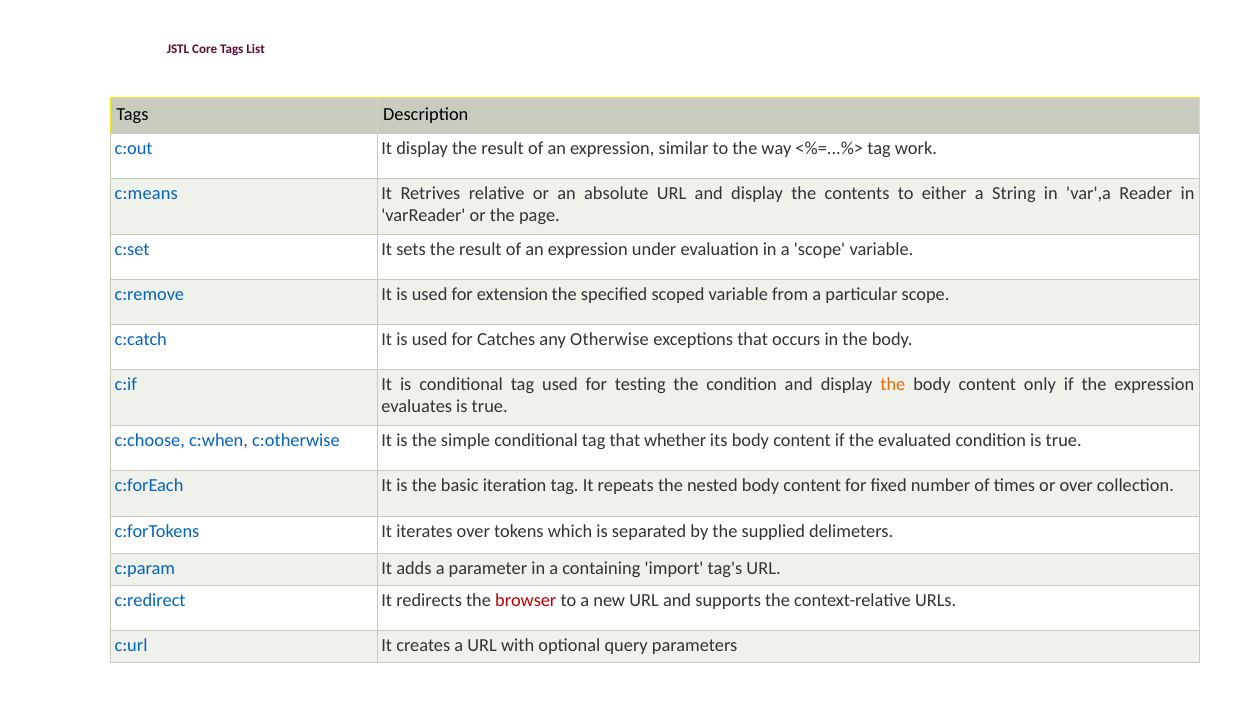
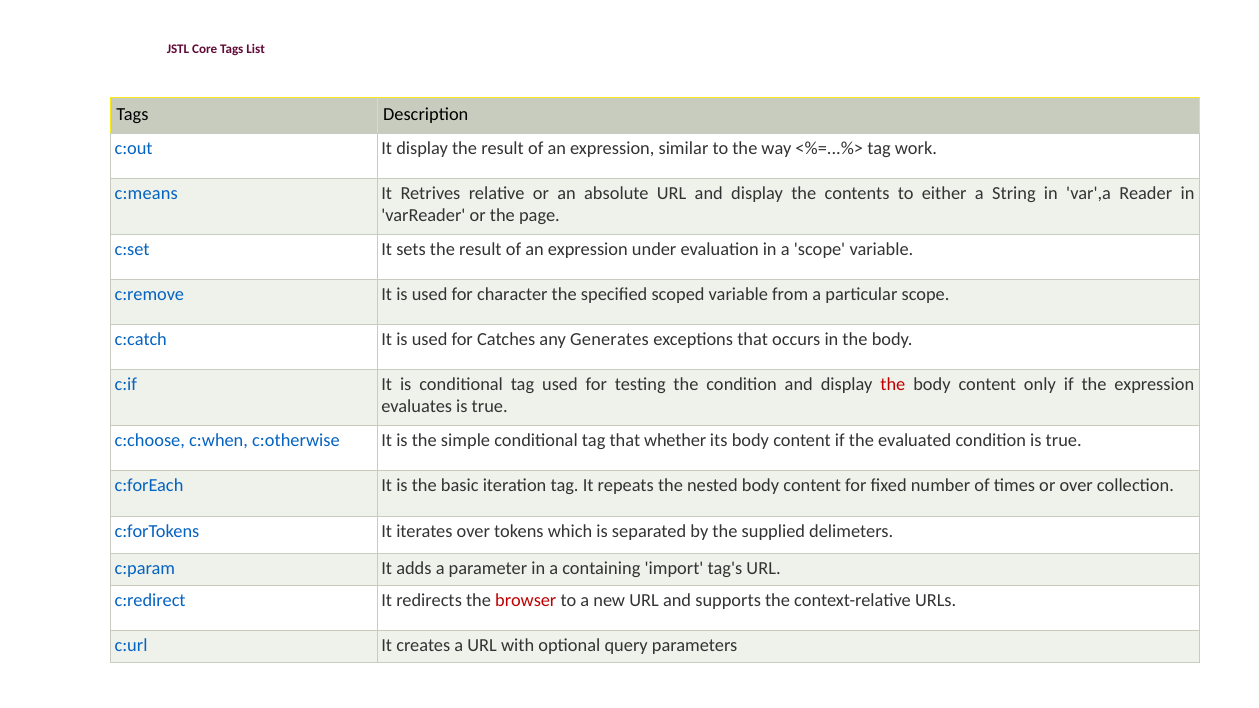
extension: extension -> character
Otherwise: Otherwise -> Generates
the at (893, 385) colour: orange -> red
